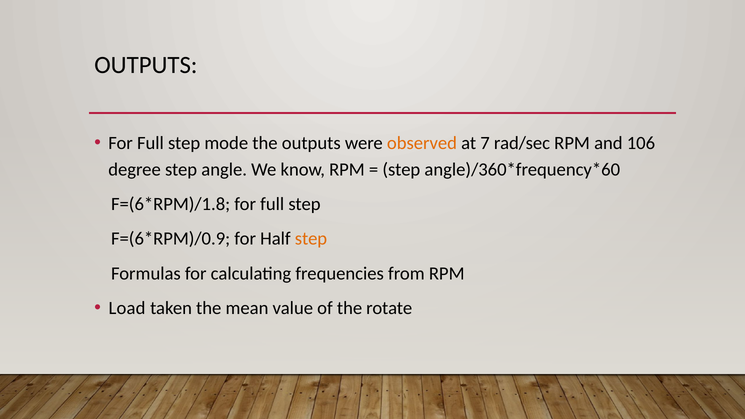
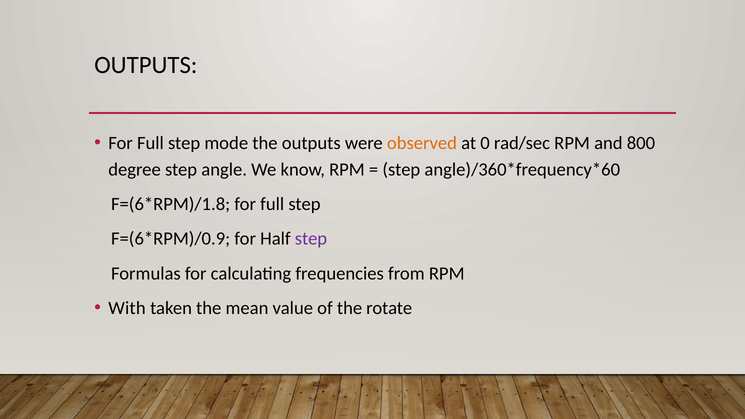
7: 7 -> 0
106: 106 -> 800
step at (311, 239) colour: orange -> purple
Load: Load -> With
